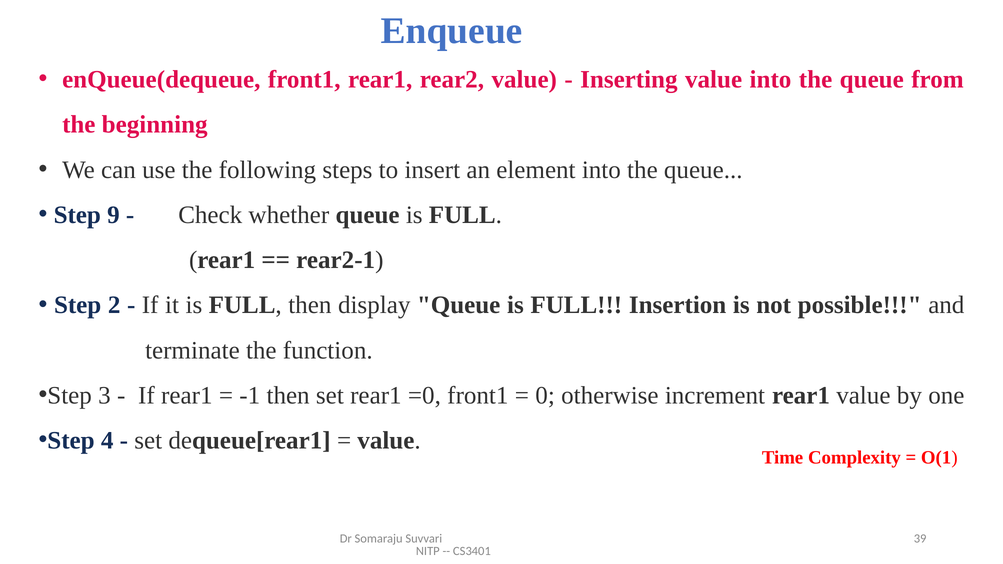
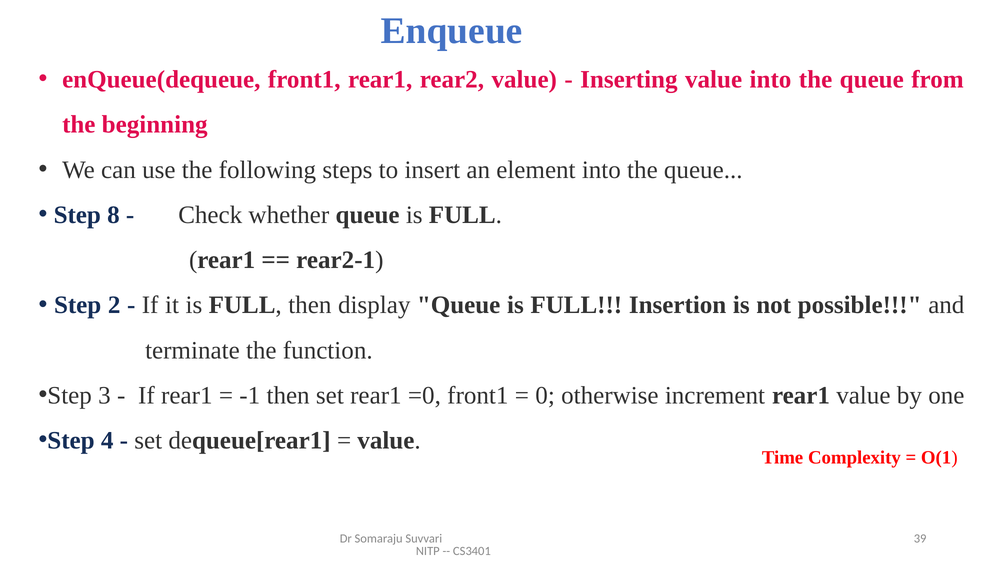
9: 9 -> 8
